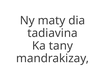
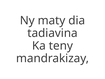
tany: tany -> teny
